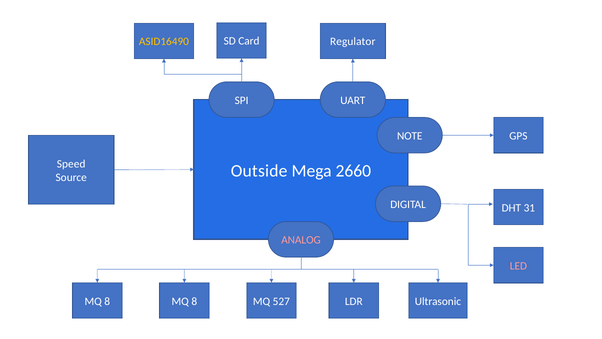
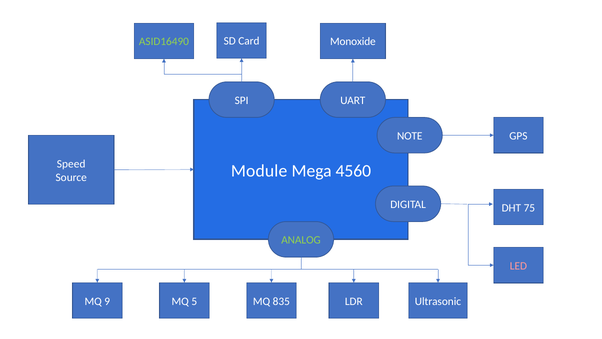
Regulator: Regulator -> Monoxide
ASID16490 colour: yellow -> light green
Outside: Outside -> Module
2660: 2660 -> 4560
31: 31 -> 75
ANALOG colour: pink -> light green
8 at (107, 301): 8 -> 9
8 at (194, 301): 8 -> 5
527: 527 -> 835
